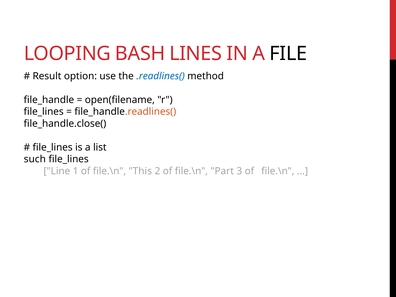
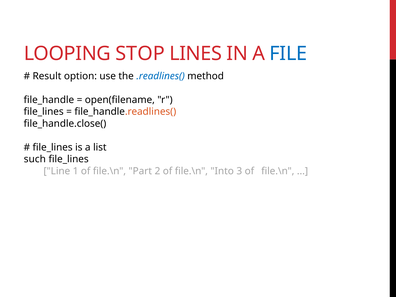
BASH: BASH -> STOP
FILE colour: black -> blue
This: This -> Part
Part: Part -> Into
